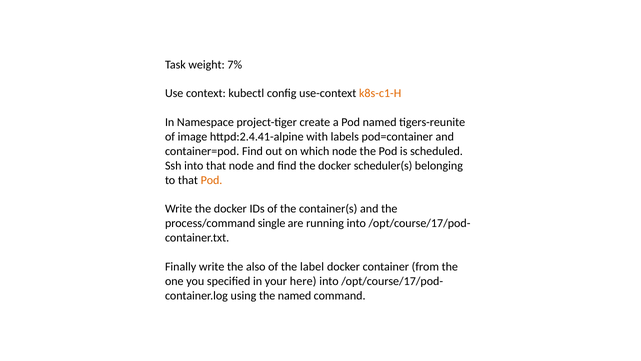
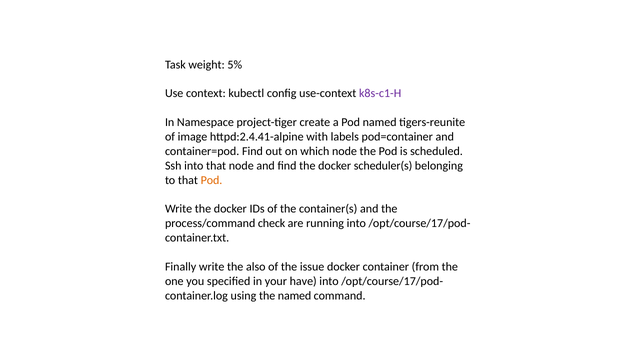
7%: 7% -> 5%
k8s-c1-H colour: orange -> purple
single: single -> check
label: label -> issue
here: here -> have
